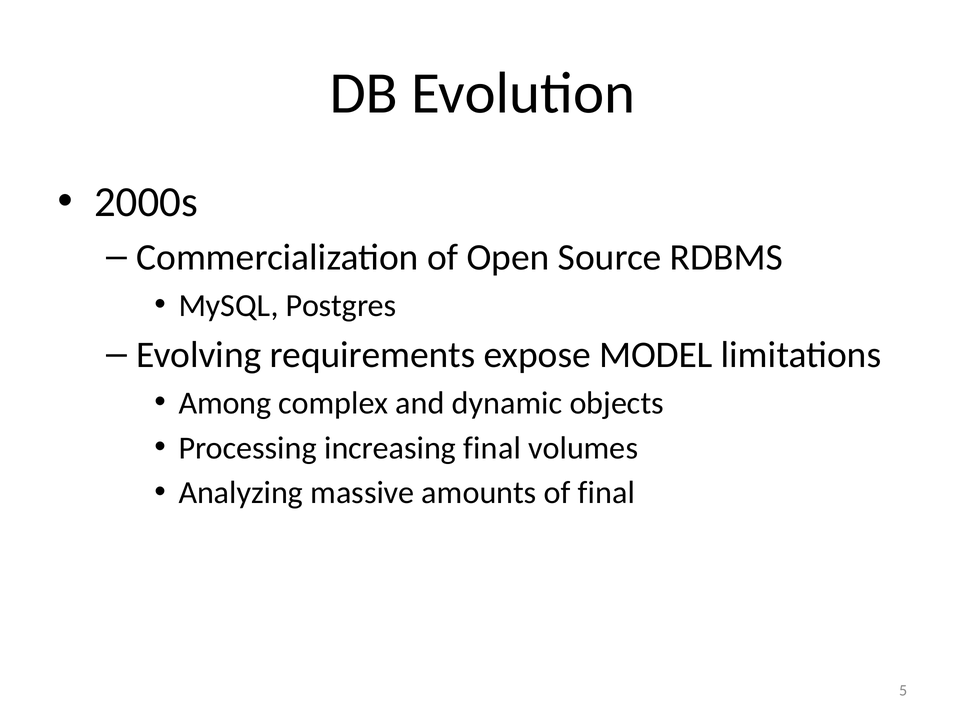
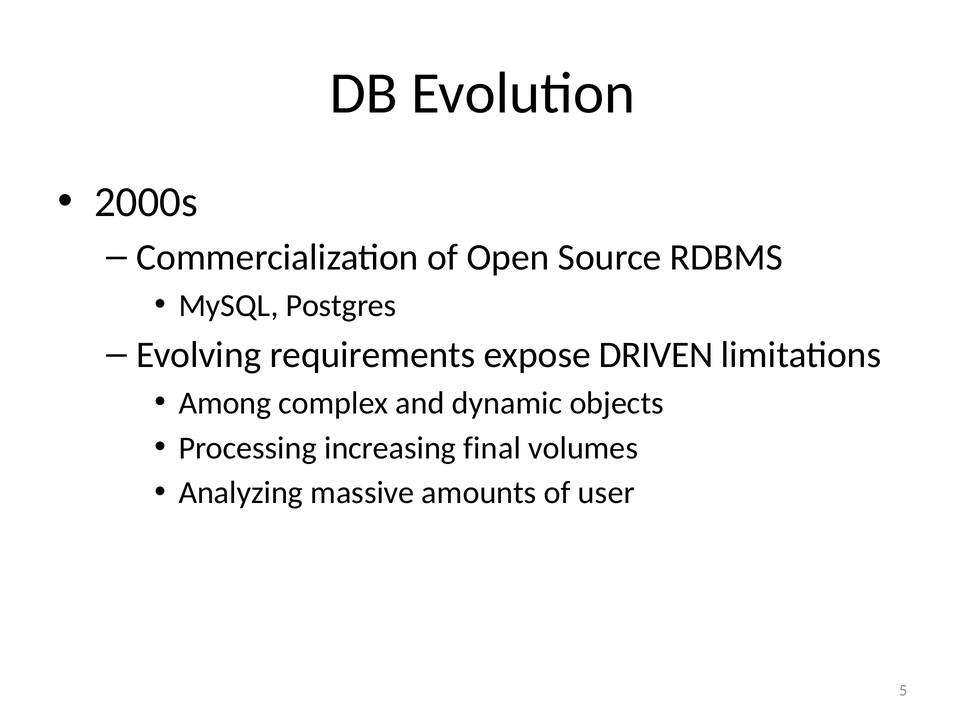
MODEL: MODEL -> DRIVEN
of final: final -> user
